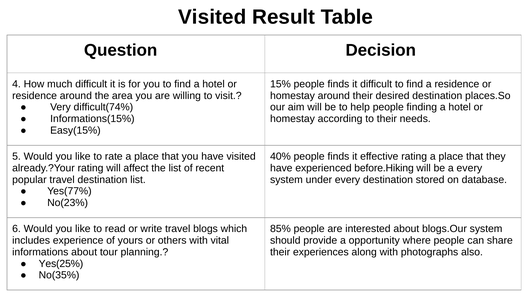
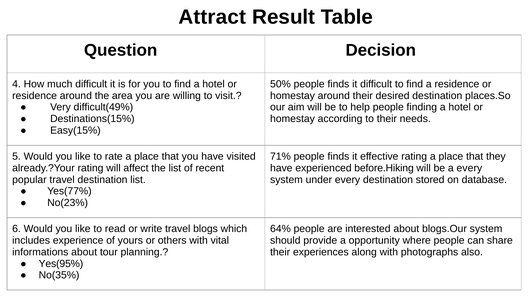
Visited at (212, 17): Visited -> Attract
15%: 15% -> 50%
difficult(74%: difficult(74% -> difficult(49%
Informations(15%: Informations(15% -> Destinations(15%
40%: 40% -> 71%
85%: 85% -> 64%
Yes(25%: Yes(25% -> Yes(95%
